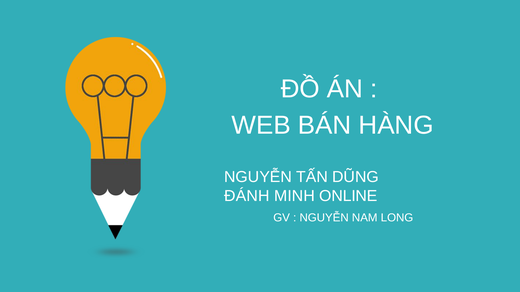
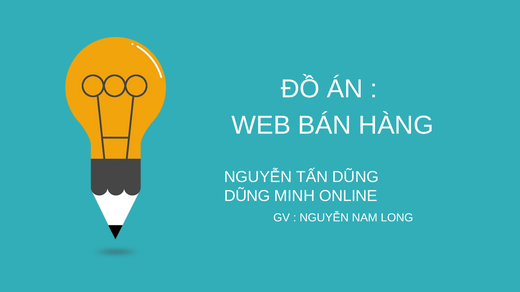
ĐÁNH at (247, 196): ĐÁNH -> DŨNG
